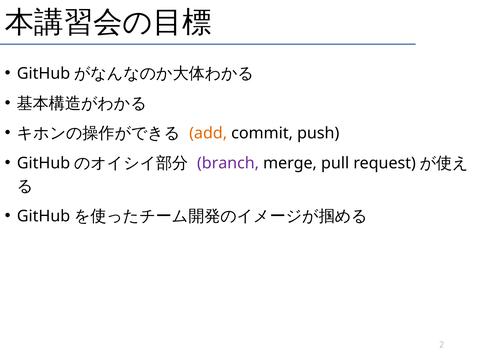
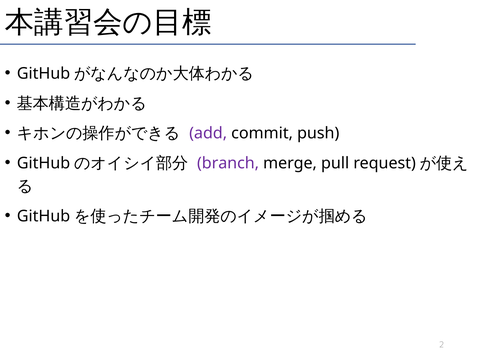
add colour: orange -> purple
